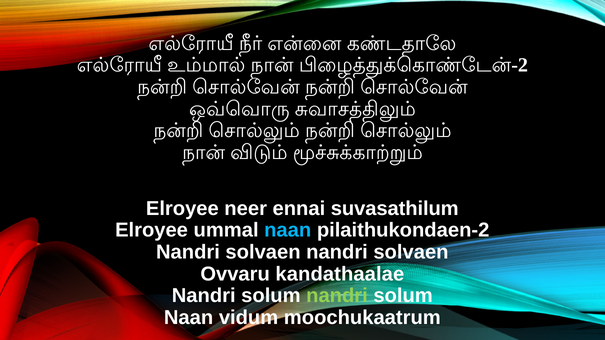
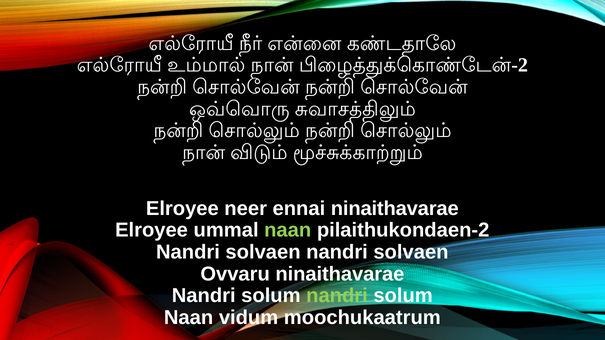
ennai suvasathilum: suvasathilum -> ninaithavarae
naan at (288, 231) colour: light blue -> light green
Ovvaru kandathaalae: kandathaalae -> ninaithavarae
